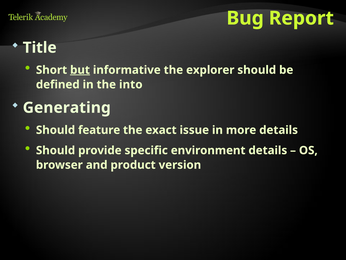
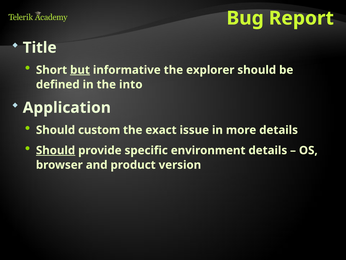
Generating: Generating -> Application
feature: feature -> custom
Should at (56, 150) underline: none -> present
